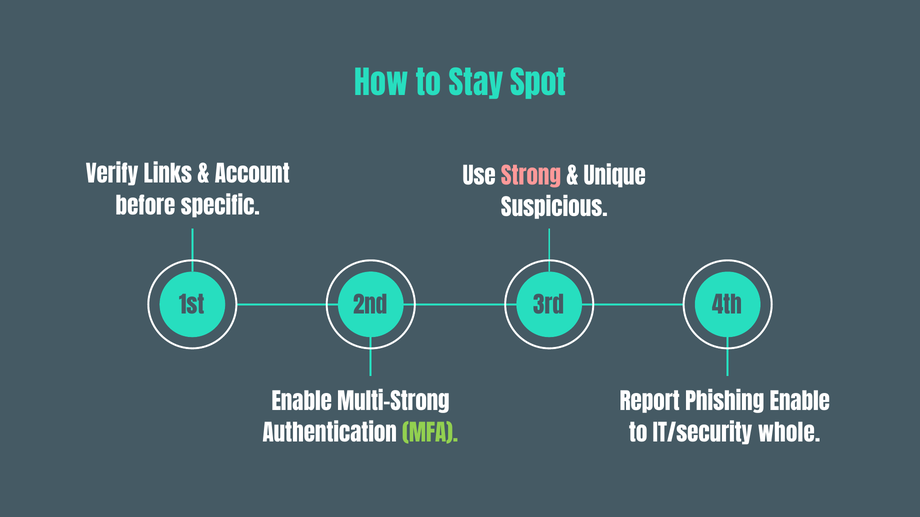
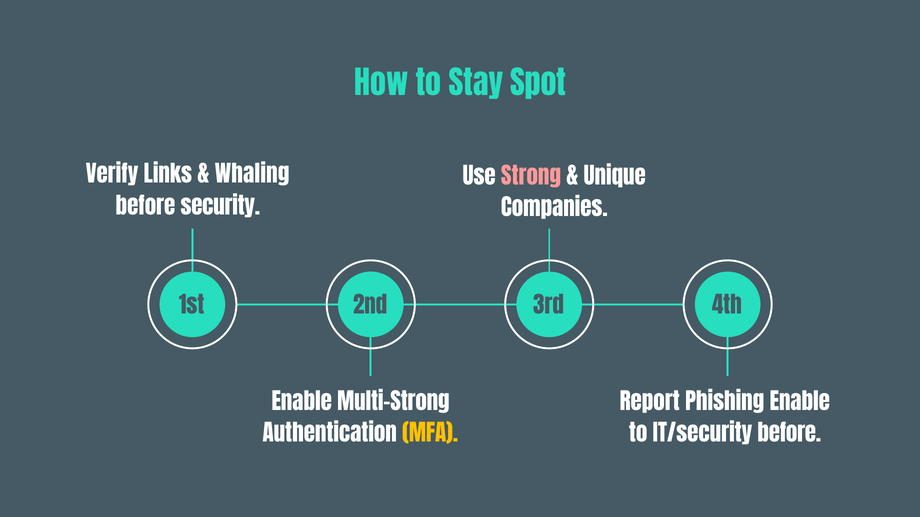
Account: Account -> Whaling
specific: specific -> security
Suspicious: Suspicious -> Companies
MFA colour: light green -> yellow
IT/security whole: whole -> before
